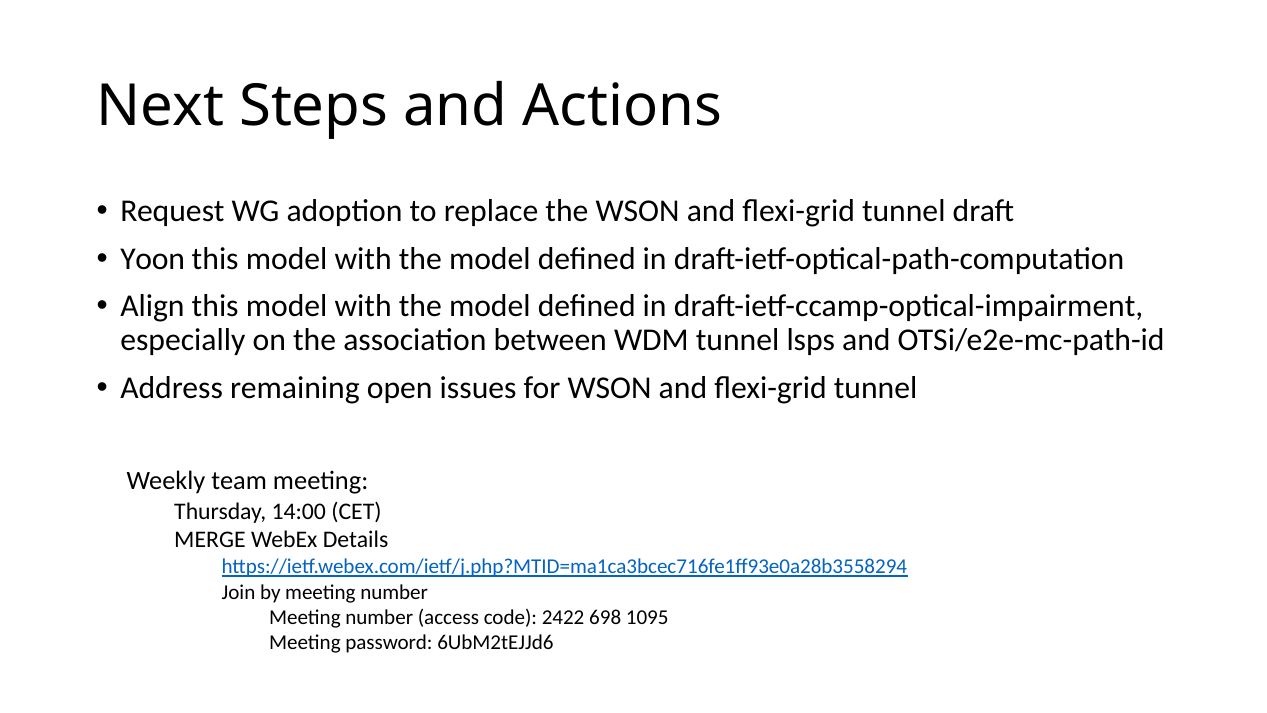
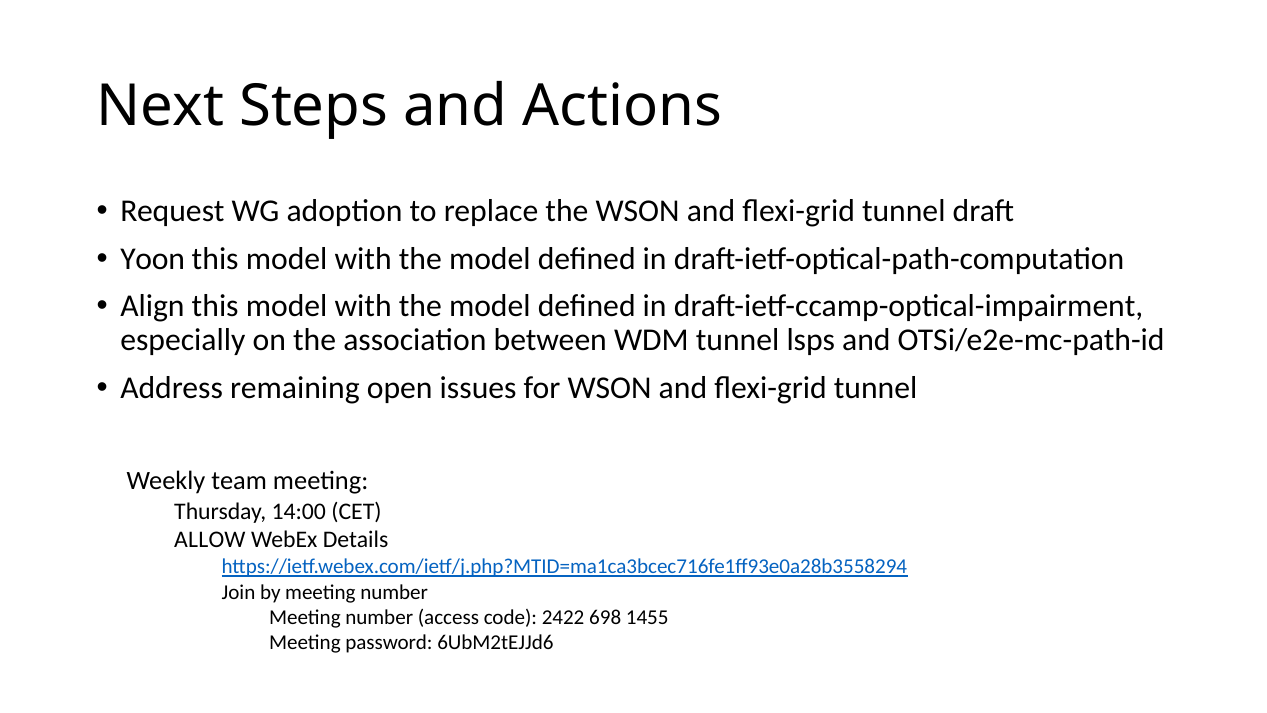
MERGE: MERGE -> ALLOW
1095: 1095 -> 1455
